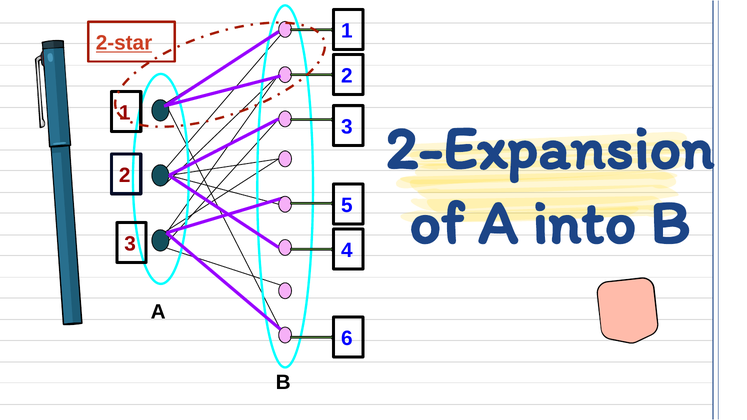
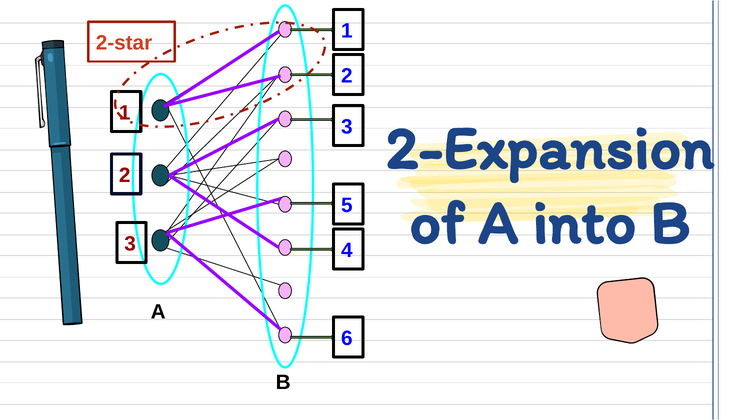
2-star underline: present -> none
